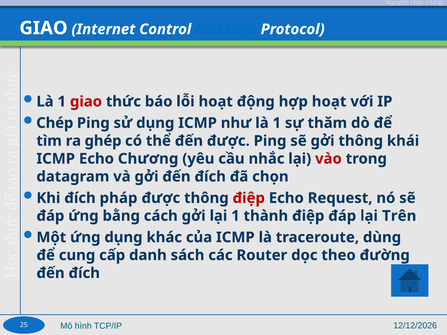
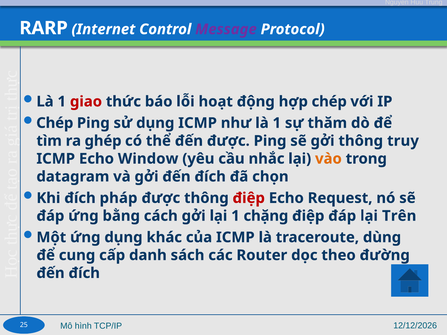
GIAO at (44, 28): GIAO -> RARP
Message colour: blue -> purple
hợp hoạt: hoạt -> chép
khái: khái -> truy
Chương: Chương -> Window
vào colour: red -> orange
thành: thành -> chặng
